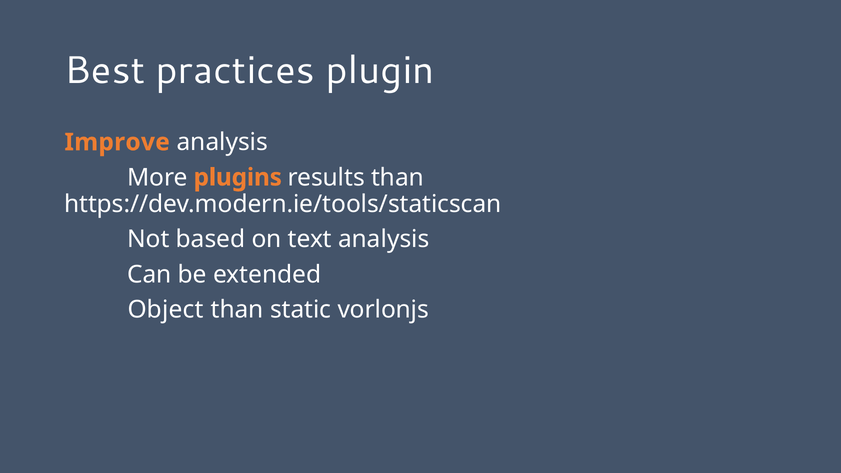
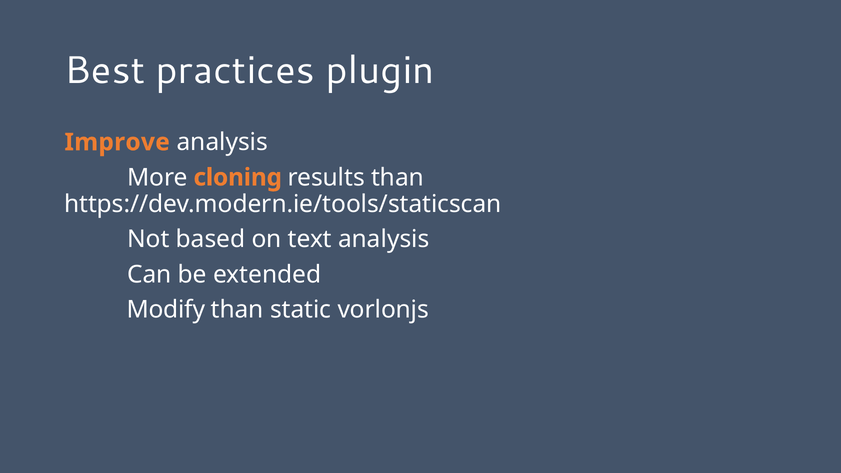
plugins: plugins -> cloning
Object: Object -> Modify
